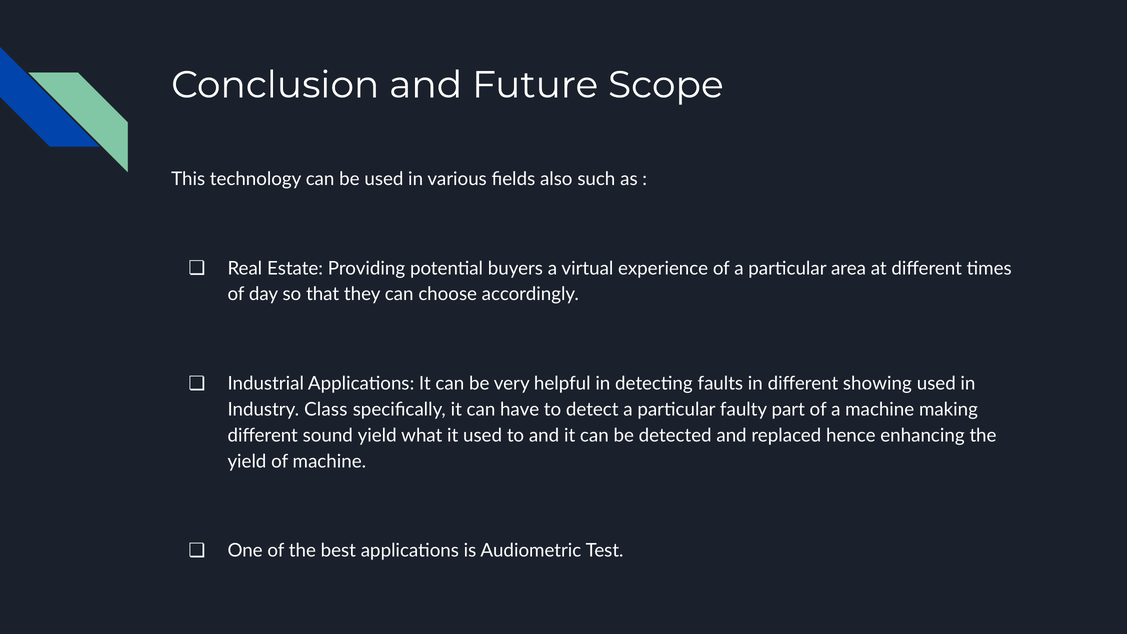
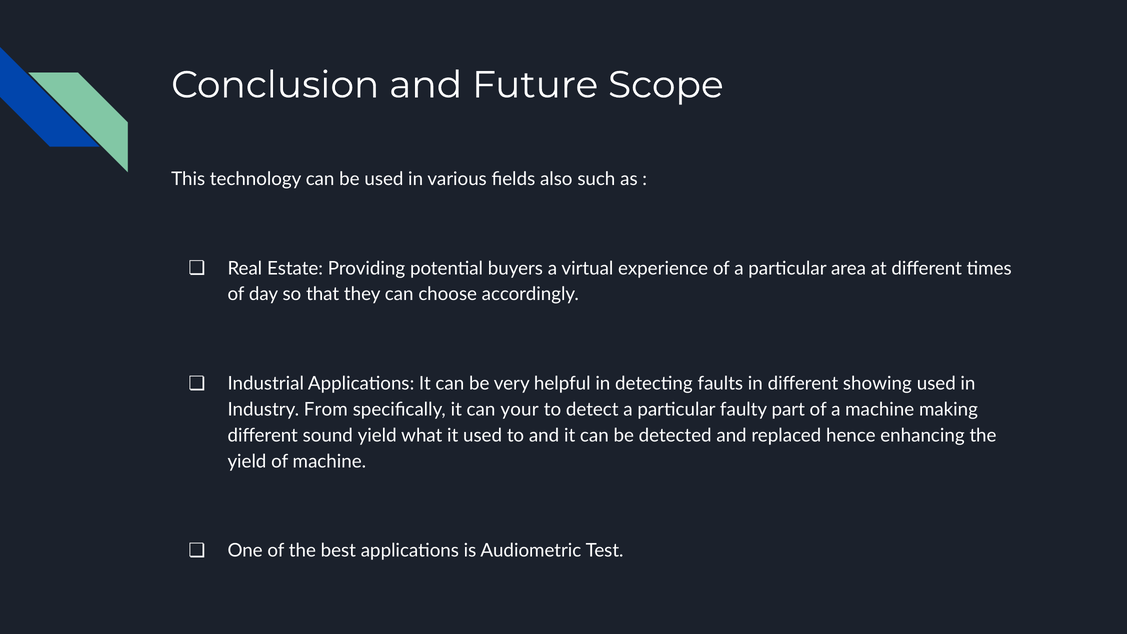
Class: Class -> From
have: have -> your
